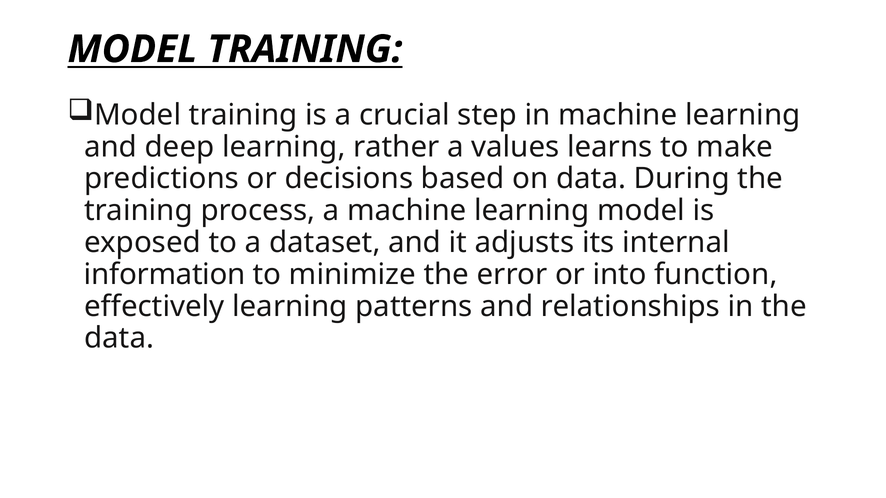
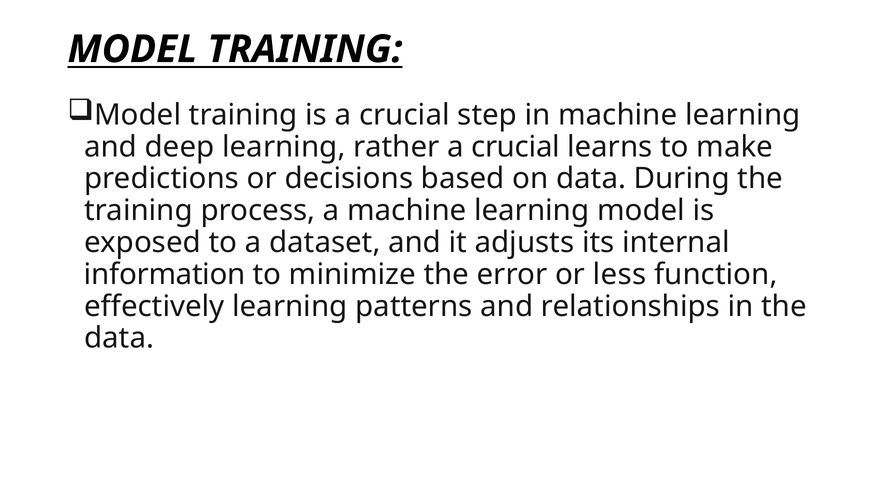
values at (515, 147): values -> crucial
into: into -> less
